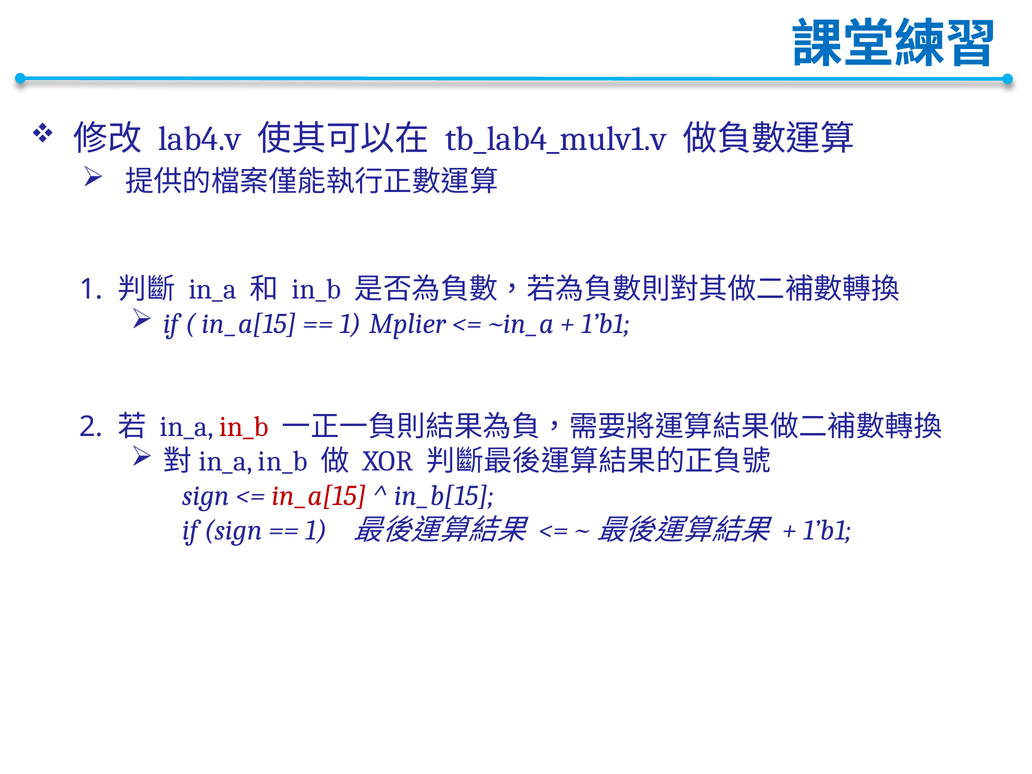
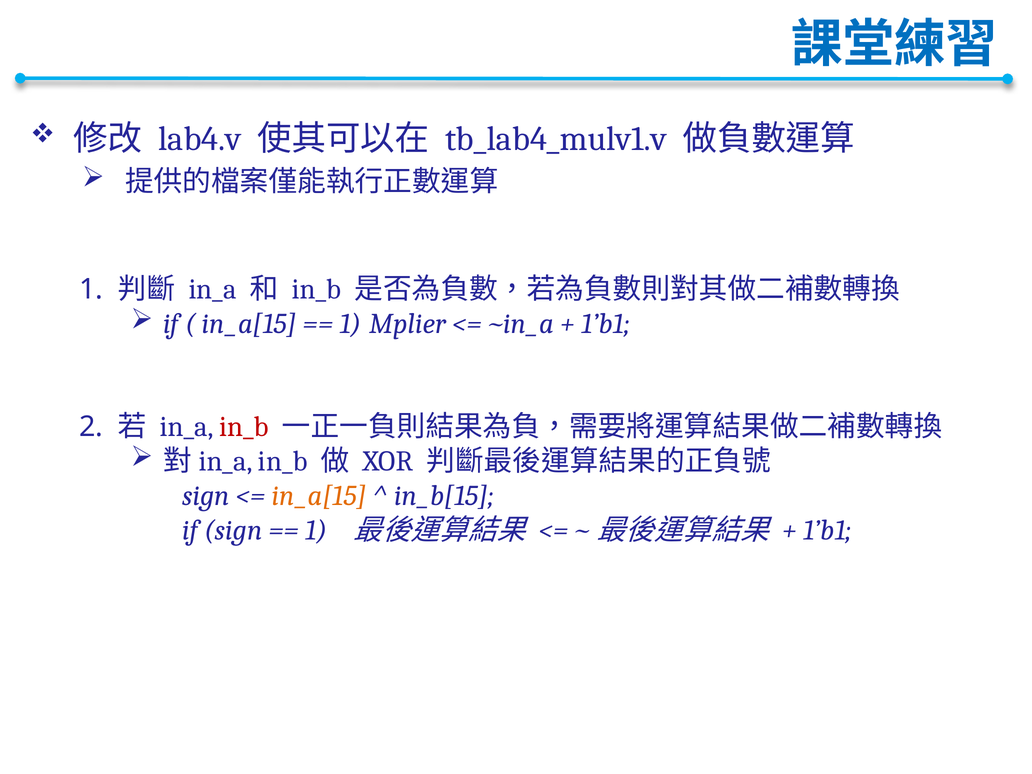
in_a[15 at (319, 496) colour: red -> orange
